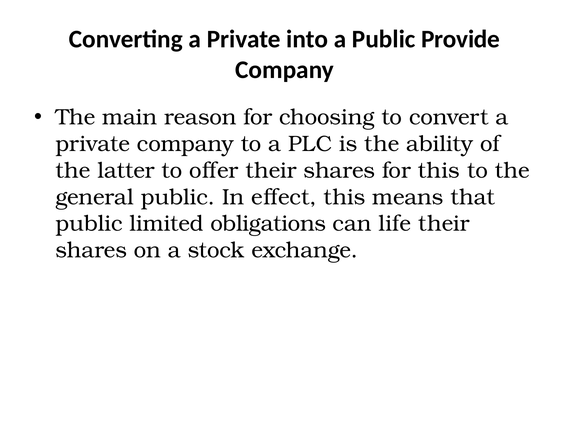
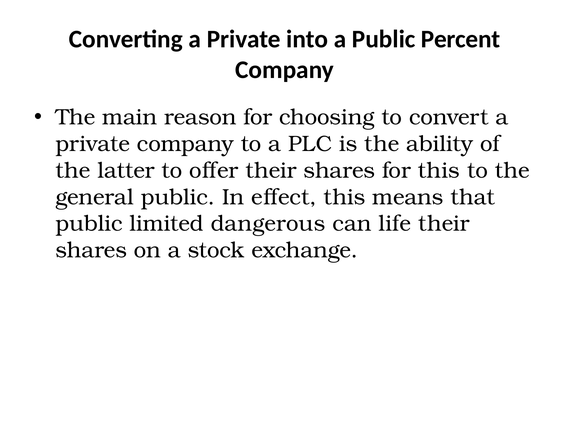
Provide: Provide -> Percent
obligations: obligations -> dangerous
